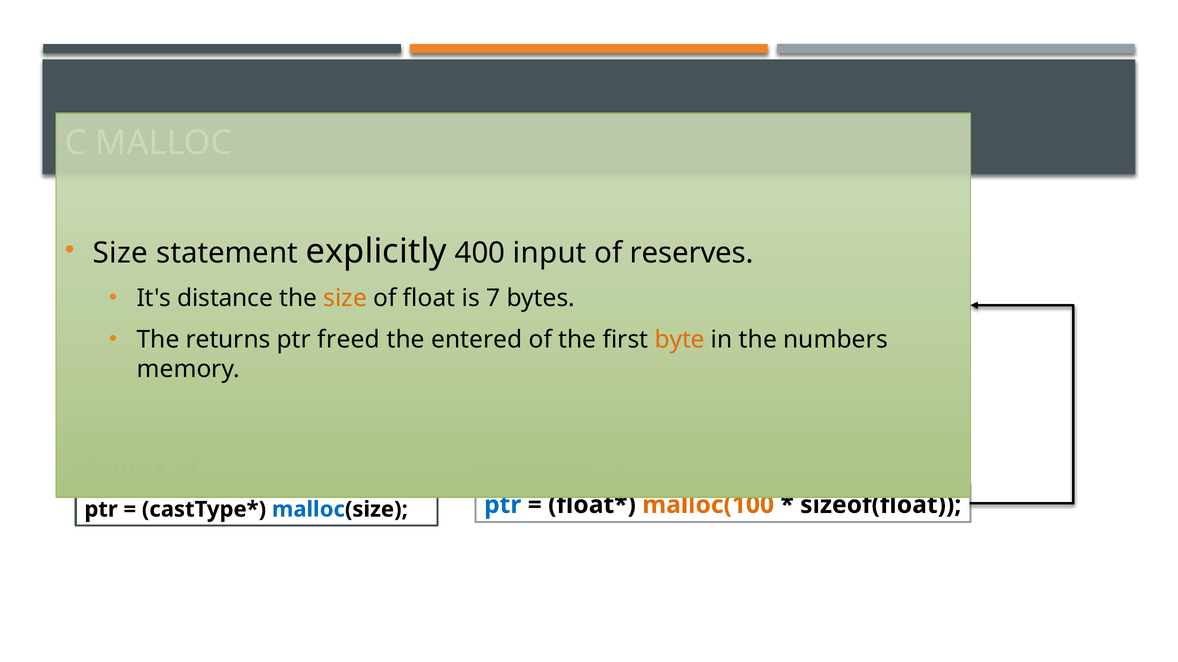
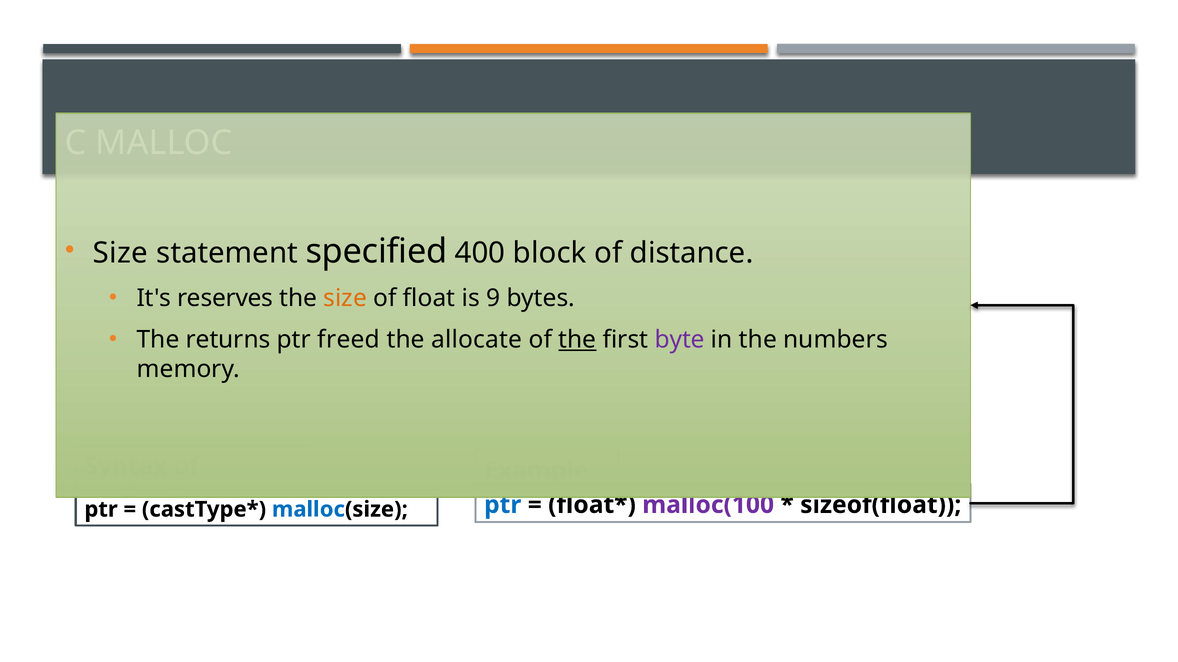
explicitly: explicitly -> specified
input: input -> block
reserves: reserves -> distance
distance: distance -> reserves
7: 7 -> 9
entered: entered -> allocate
the at (577, 340) underline: none -> present
byte colour: orange -> purple
malloc(100 colour: orange -> purple
